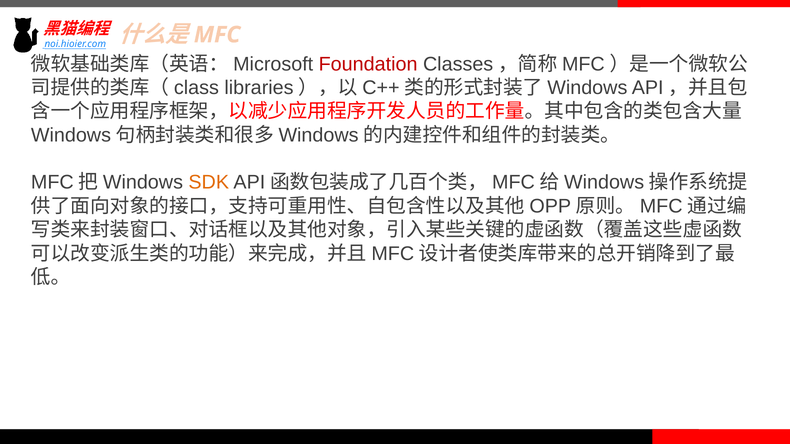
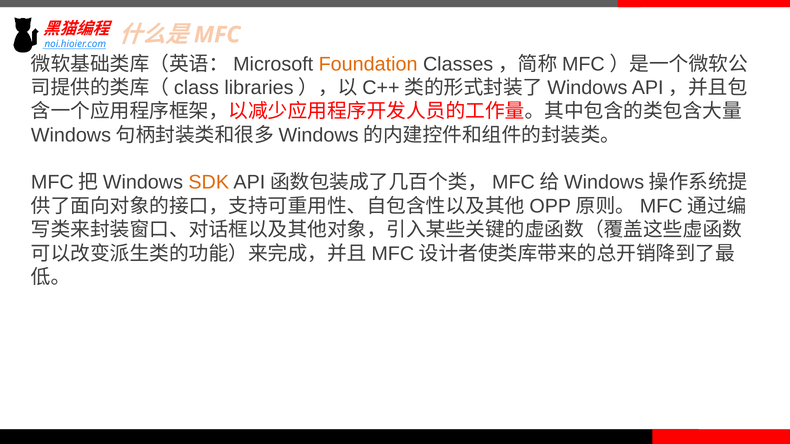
Foundation colour: red -> orange
